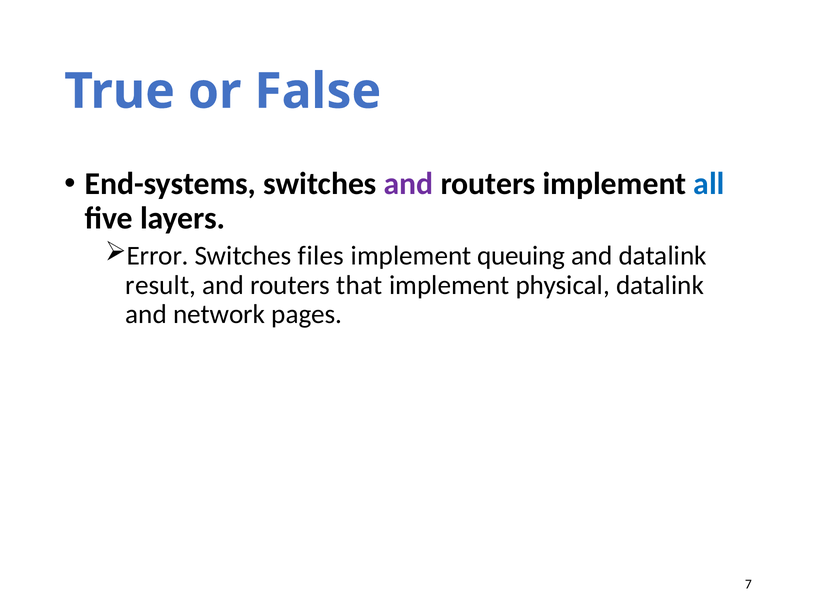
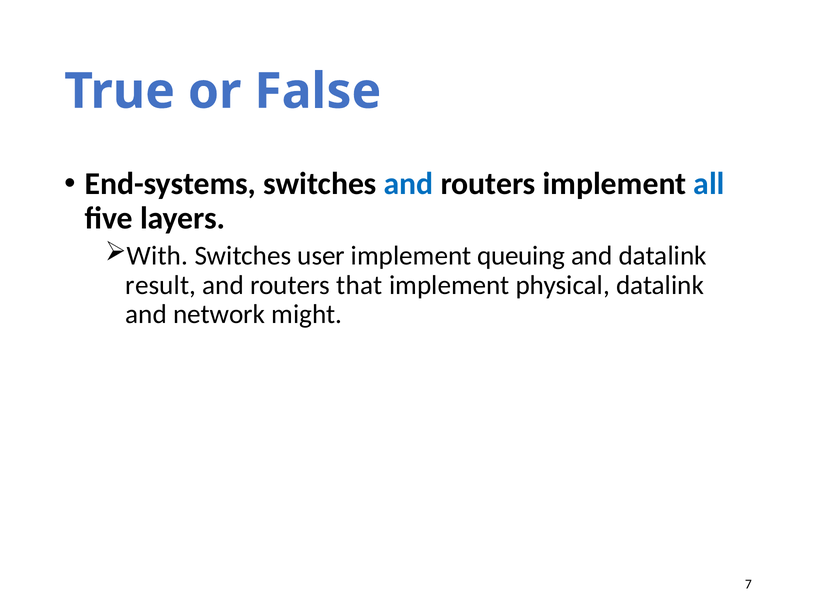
and at (409, 184) colour: purple -> blue
Error: Error -> With
files: files -> user
pages: pages -> might
